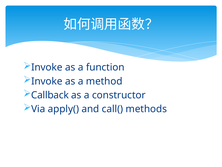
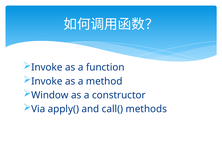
Callback: Callback -> Window
